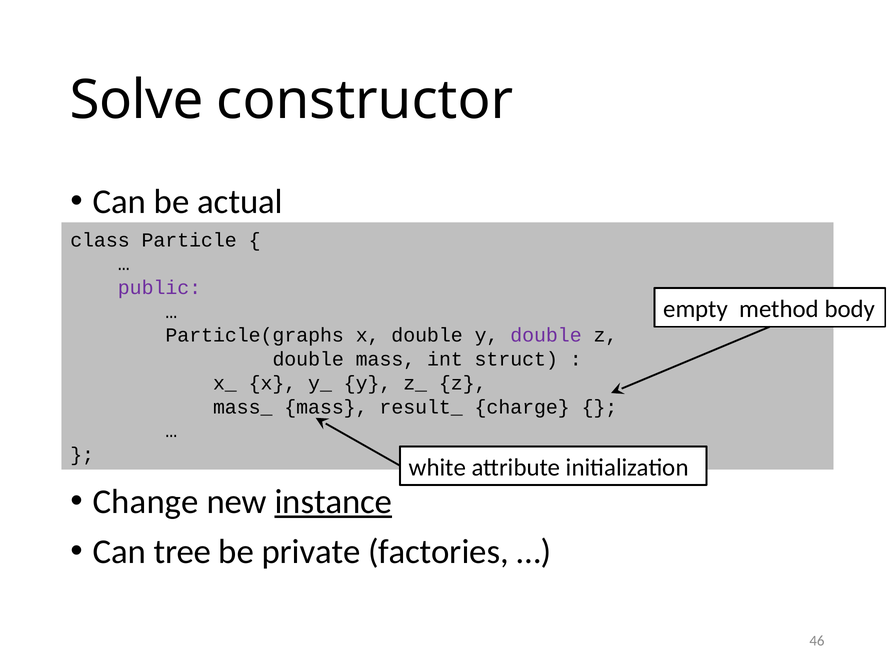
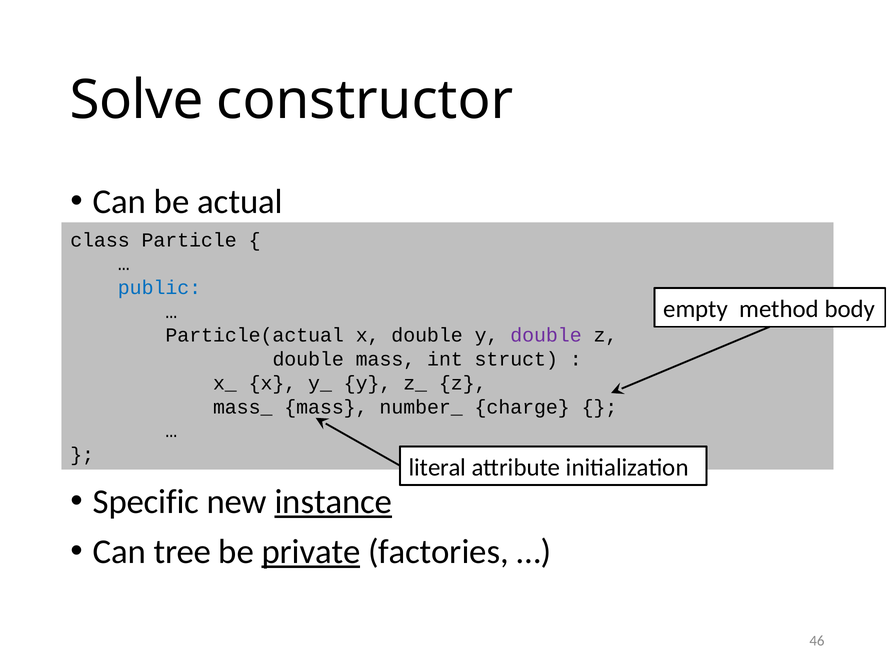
public colour: purple -> blue
Particle(graphs: Particle(graphs -> Particle(actual
result_: result_ -> number_
white: white -> literal
Change: Change -> Specific
private underline: none -> present
